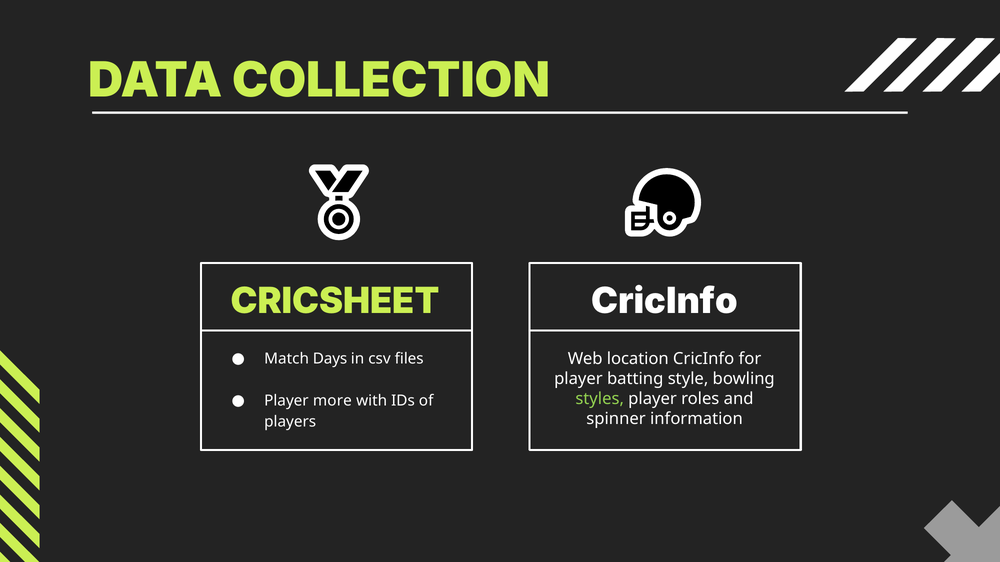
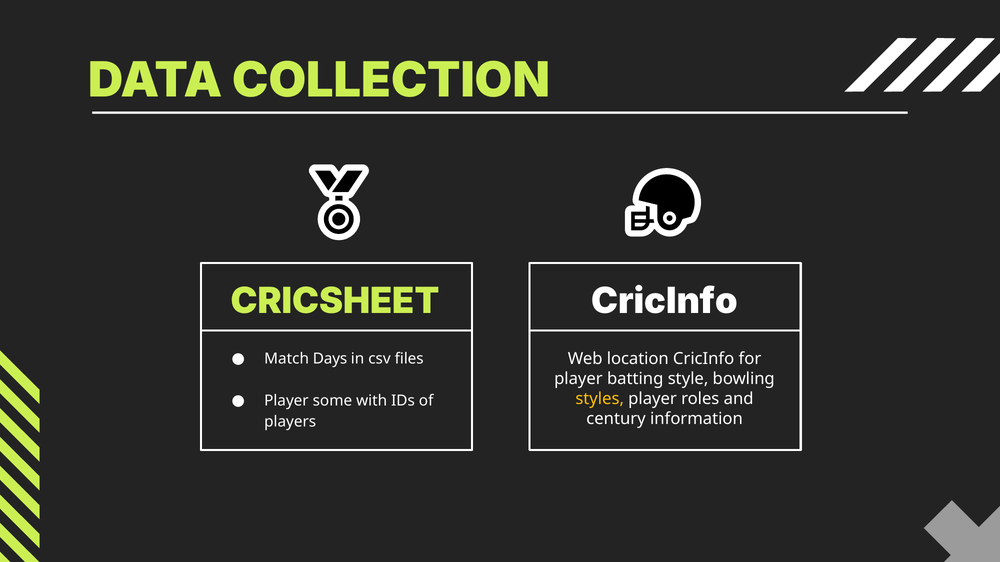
more: more -> some
styles colour: light green -> yellow
spinner: spinner -> century
